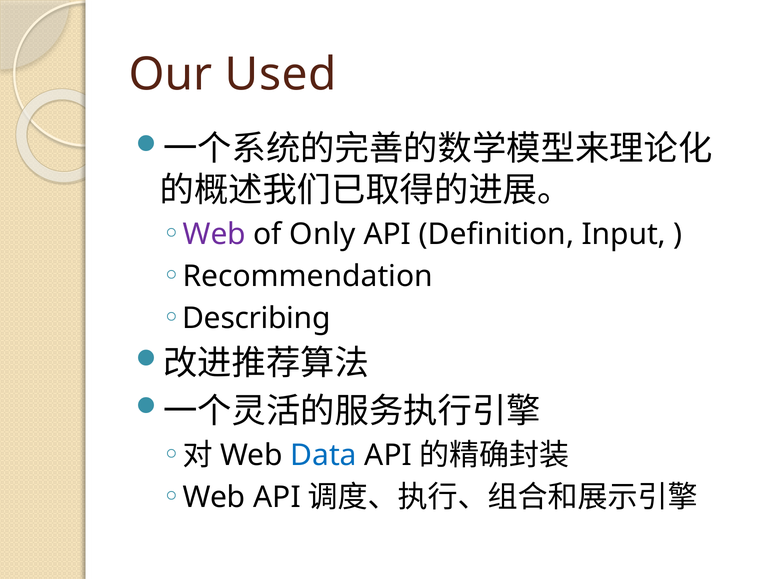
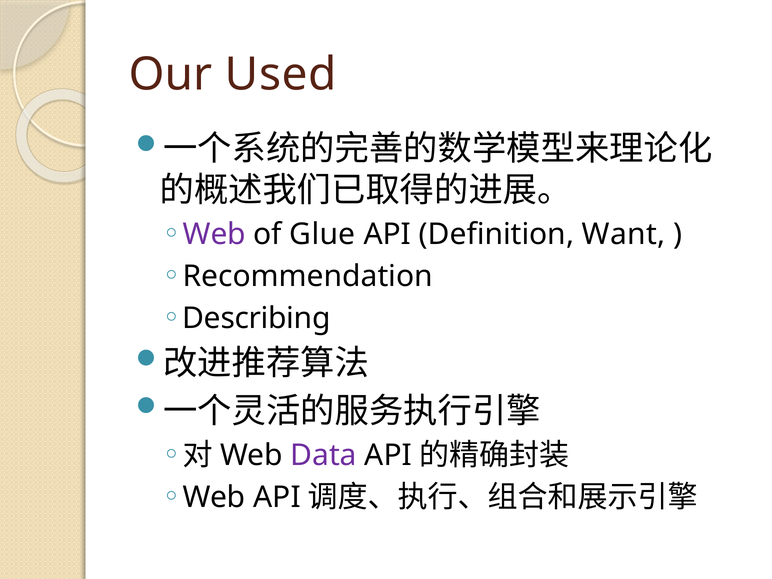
Only: Only -> Glue
Input: Input -> Want
Data colour: blue -> purple
